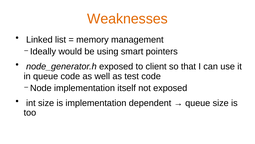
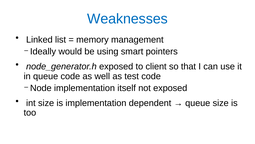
Weaknesses colour: orange -> blue
